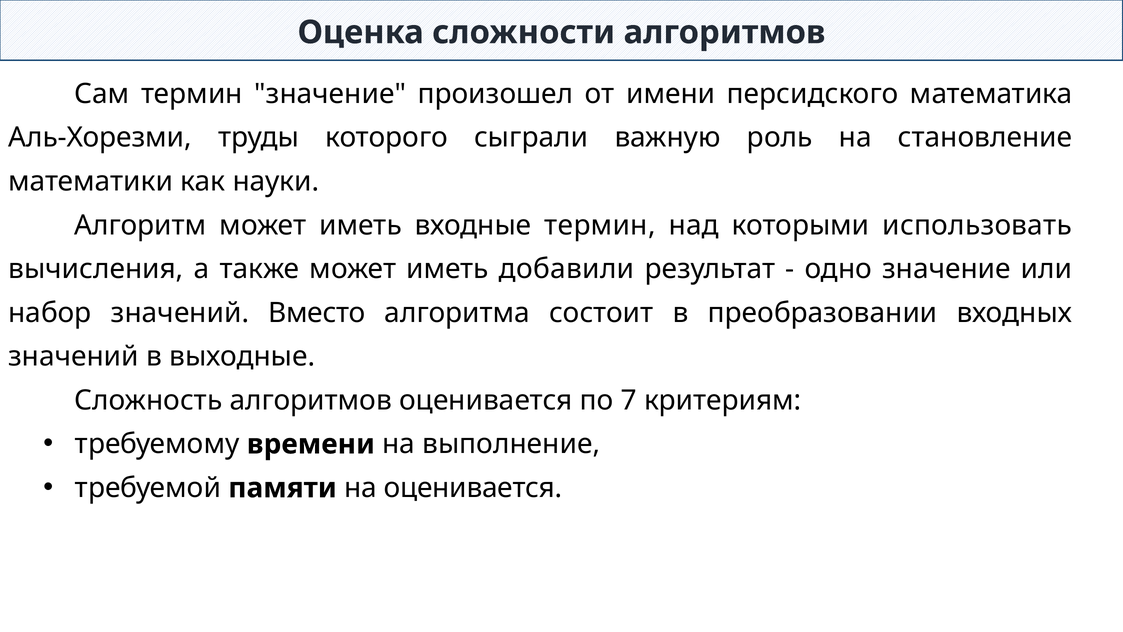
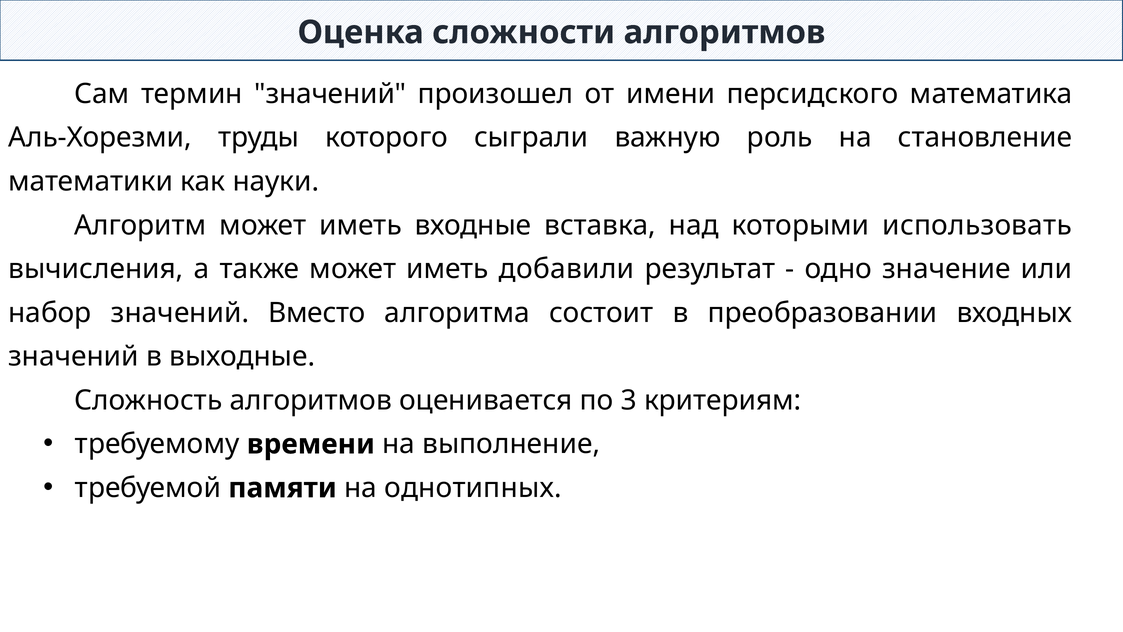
термин значение: значение -> значений
входные термин: термин -> вставка
7: 7 -> 3
на оценивается: оценивается -> однотипных
